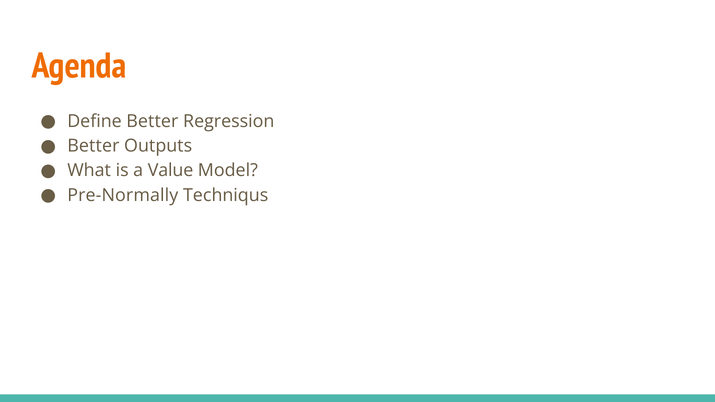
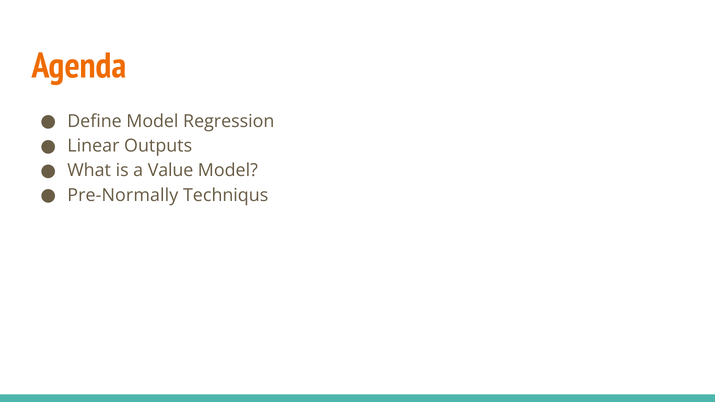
Define Better: Better -> Model
Better at (93, 146): Better -> Linear
